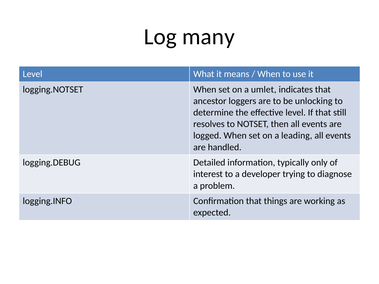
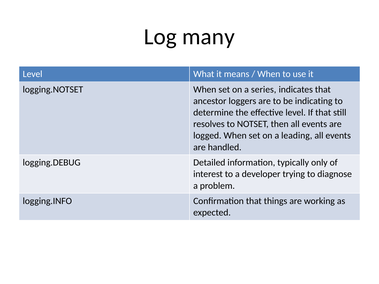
umlet: umlet -> series
unlocking: unlocking -> indicating
